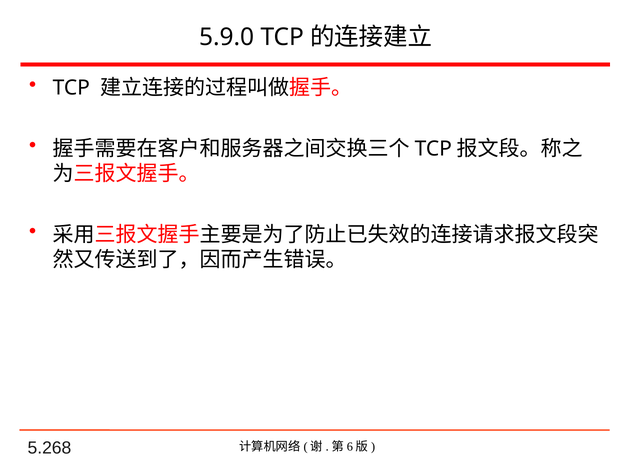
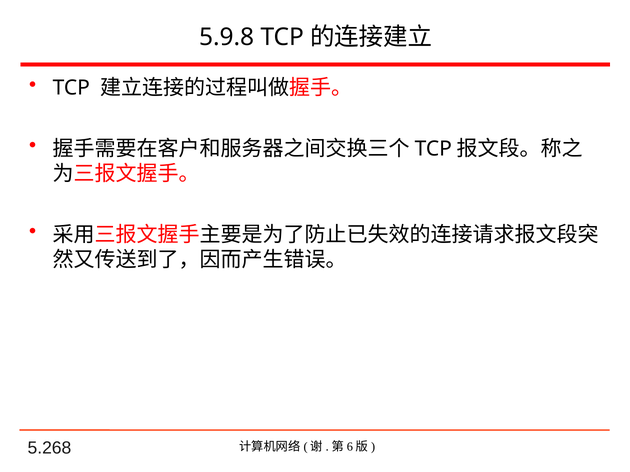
5.9.0: 5.9.0 -> 5.9.8
